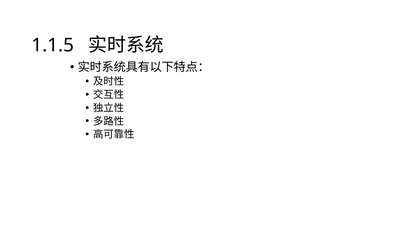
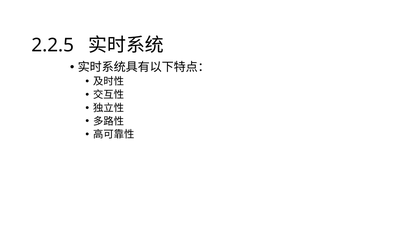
1.1.5: 1.1.5 -> 2.2.5
